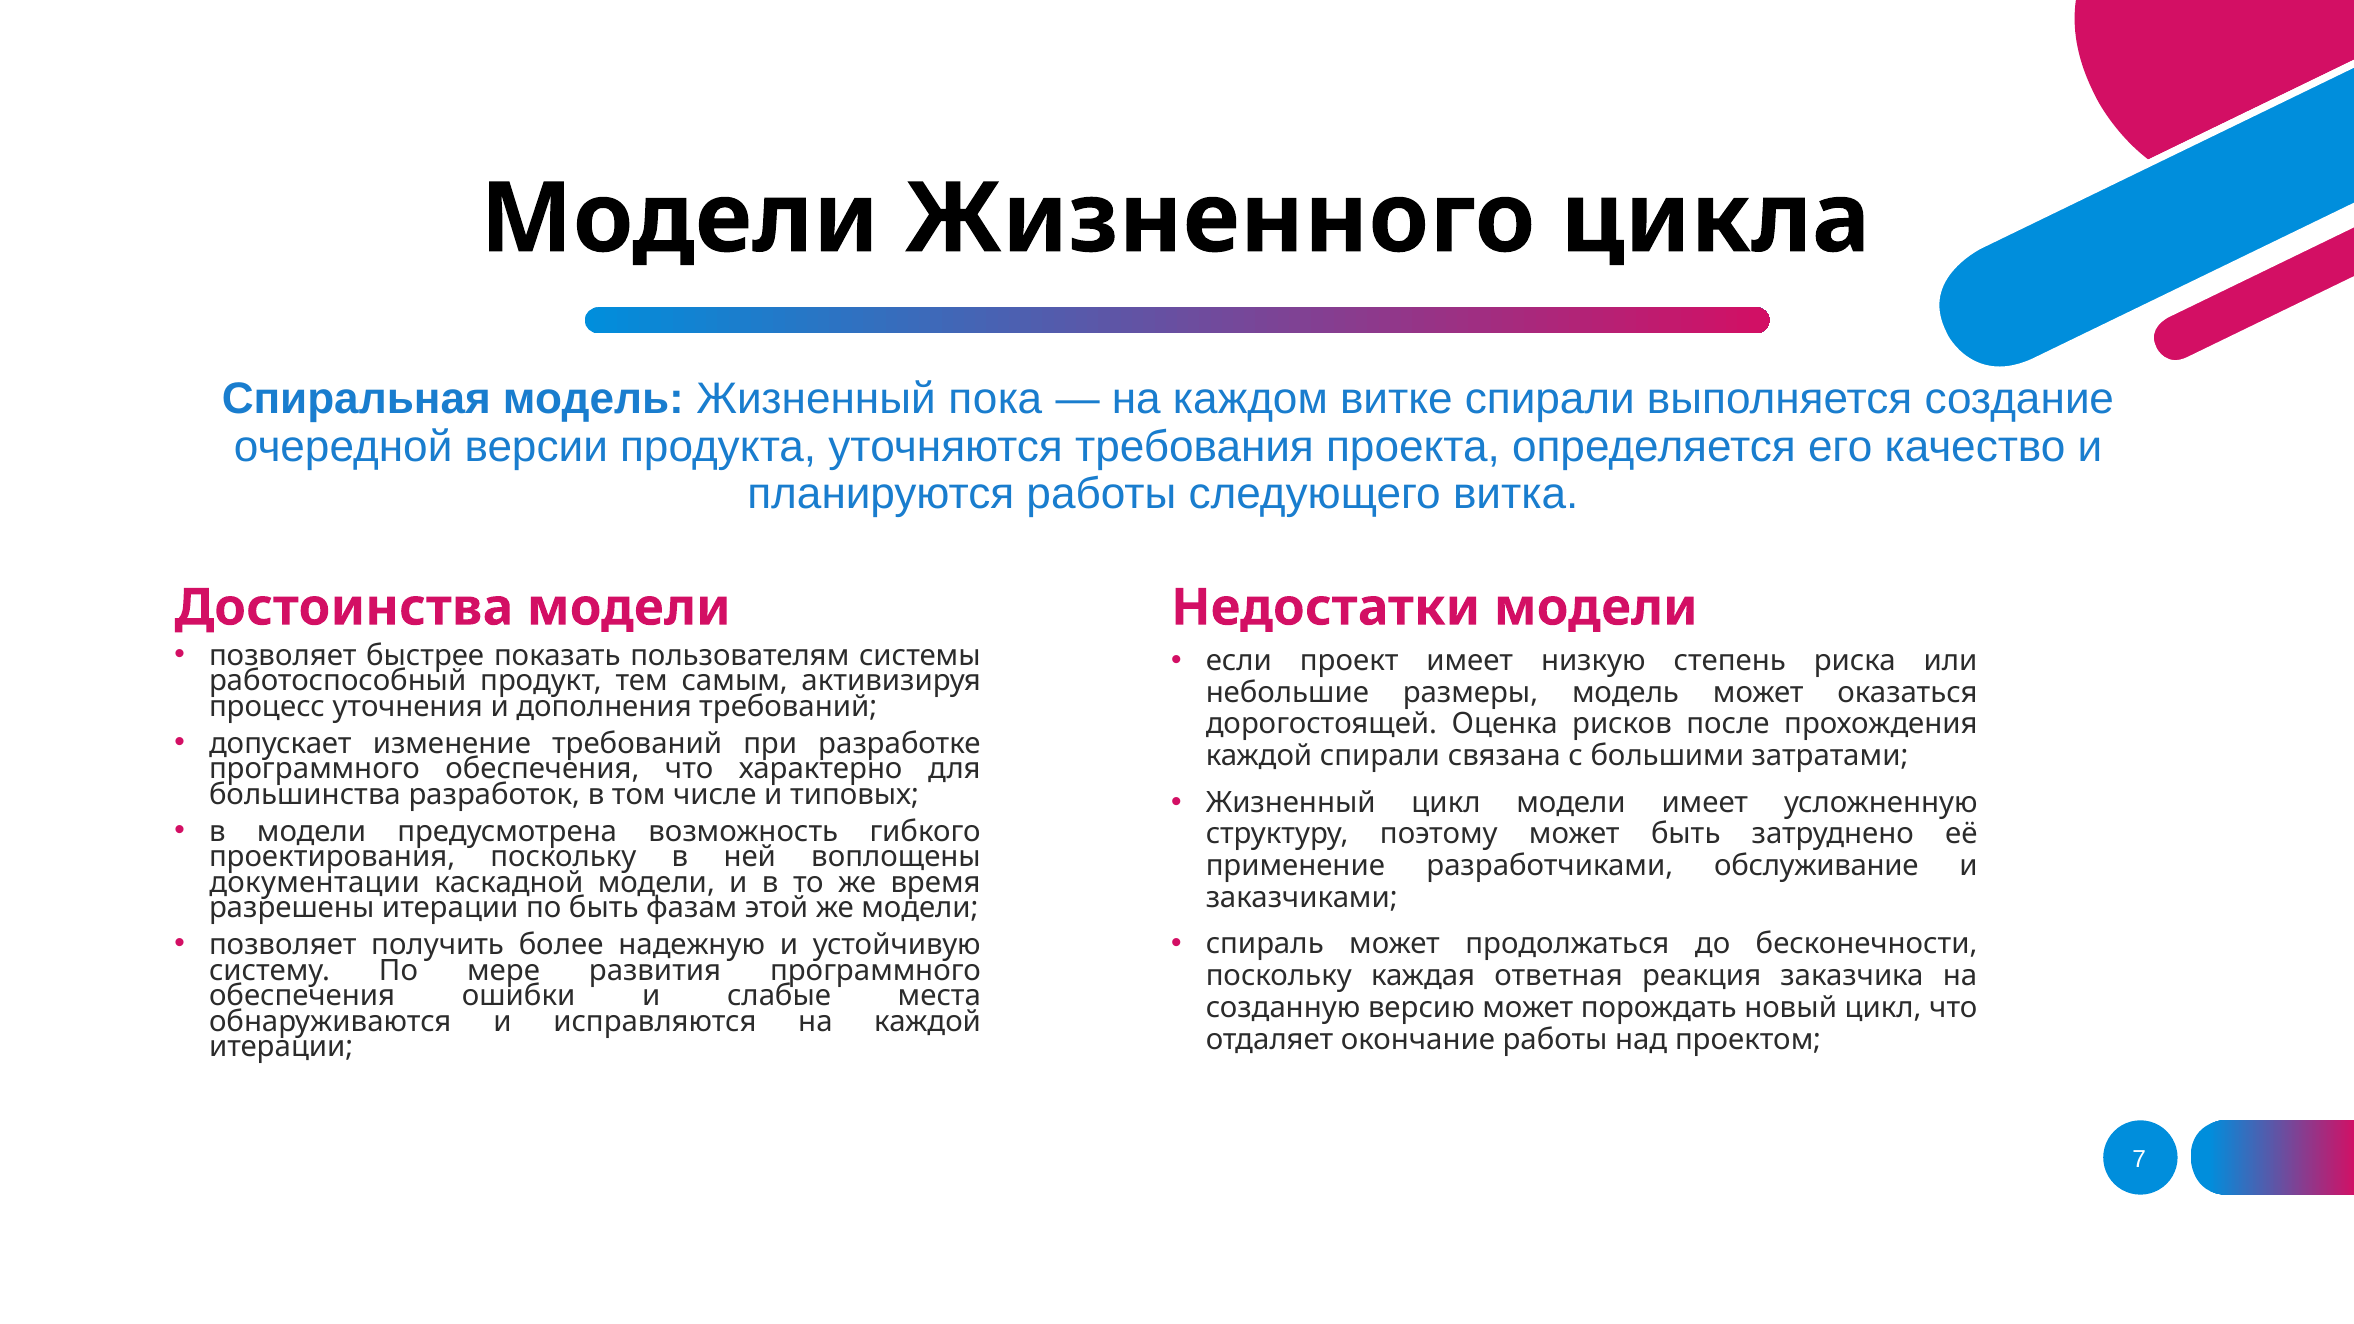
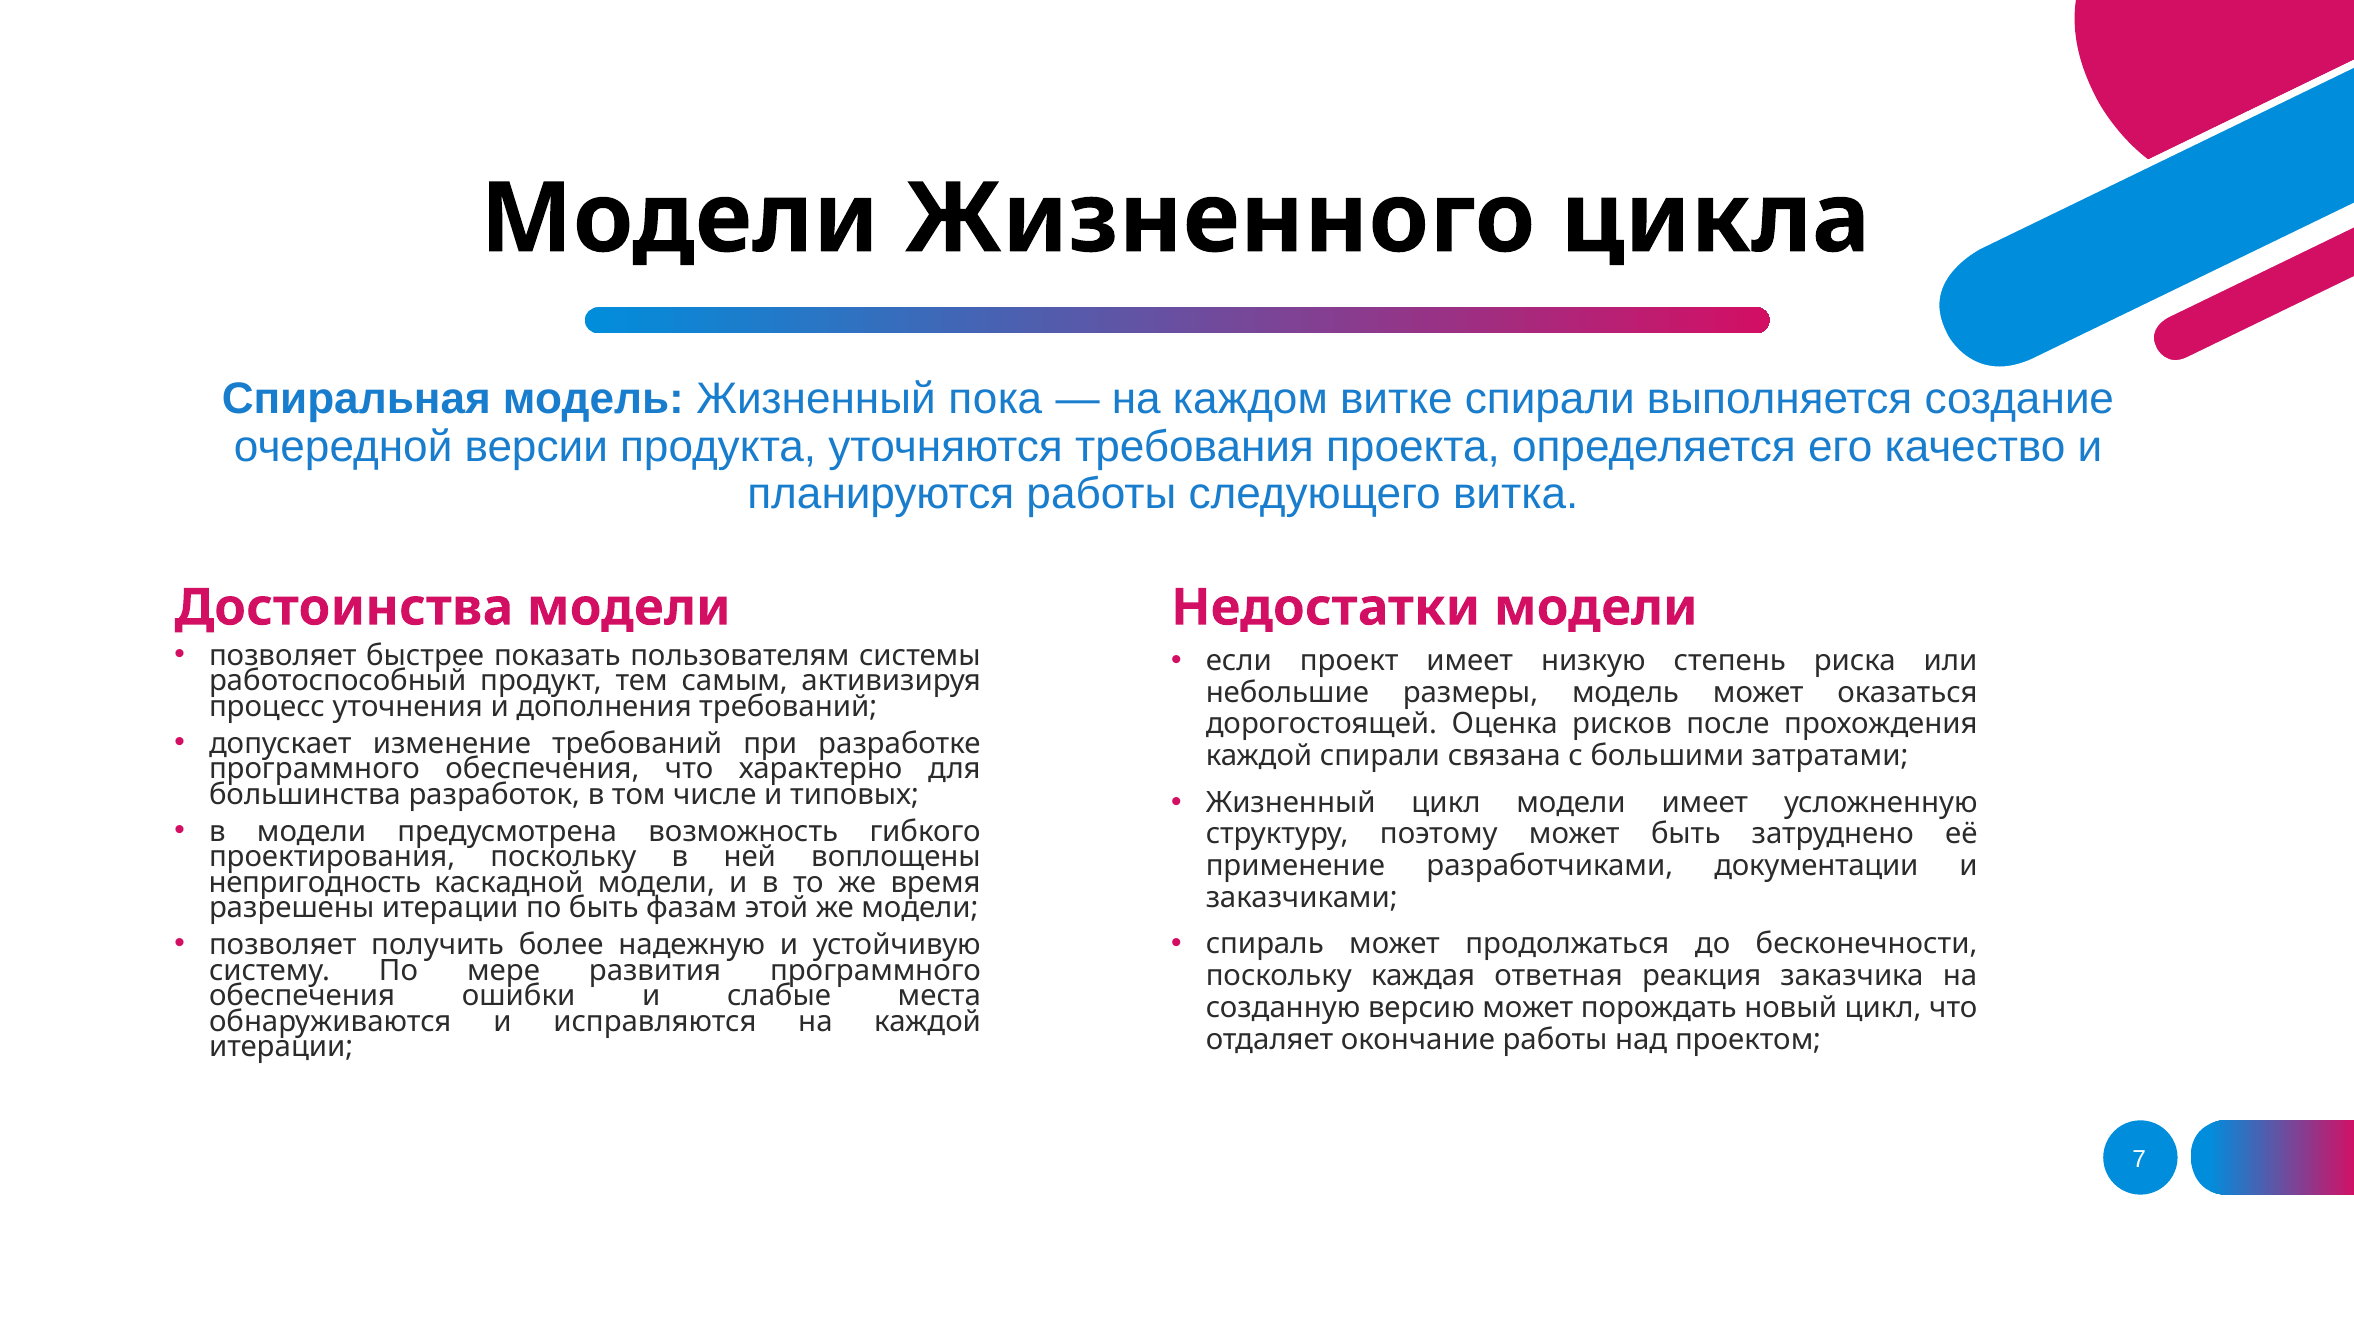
обслуживание: обслуживание -> документации
документации: документации -> непригодность
